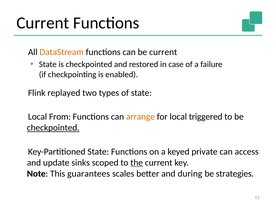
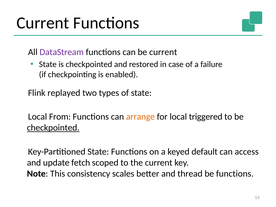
DataStream colour: orange -> purple
private: private -> default
sinks: sinks -> fetch
the underline: present -> none
guarantees: guarantees -> consistency
during: during -> thread
be strategies: strategies -> functions
